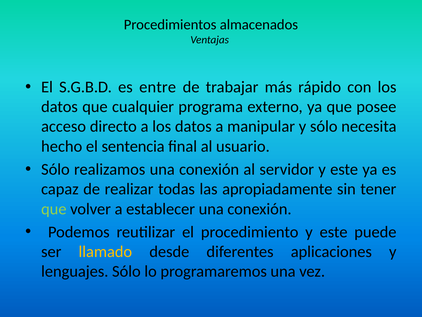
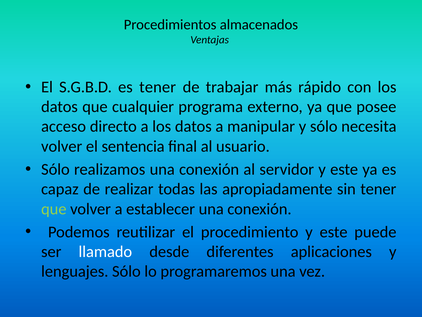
es entre: entre -> tener
hecho at (62, 146): hecho -> volver
llamado colour: yellow -> white
